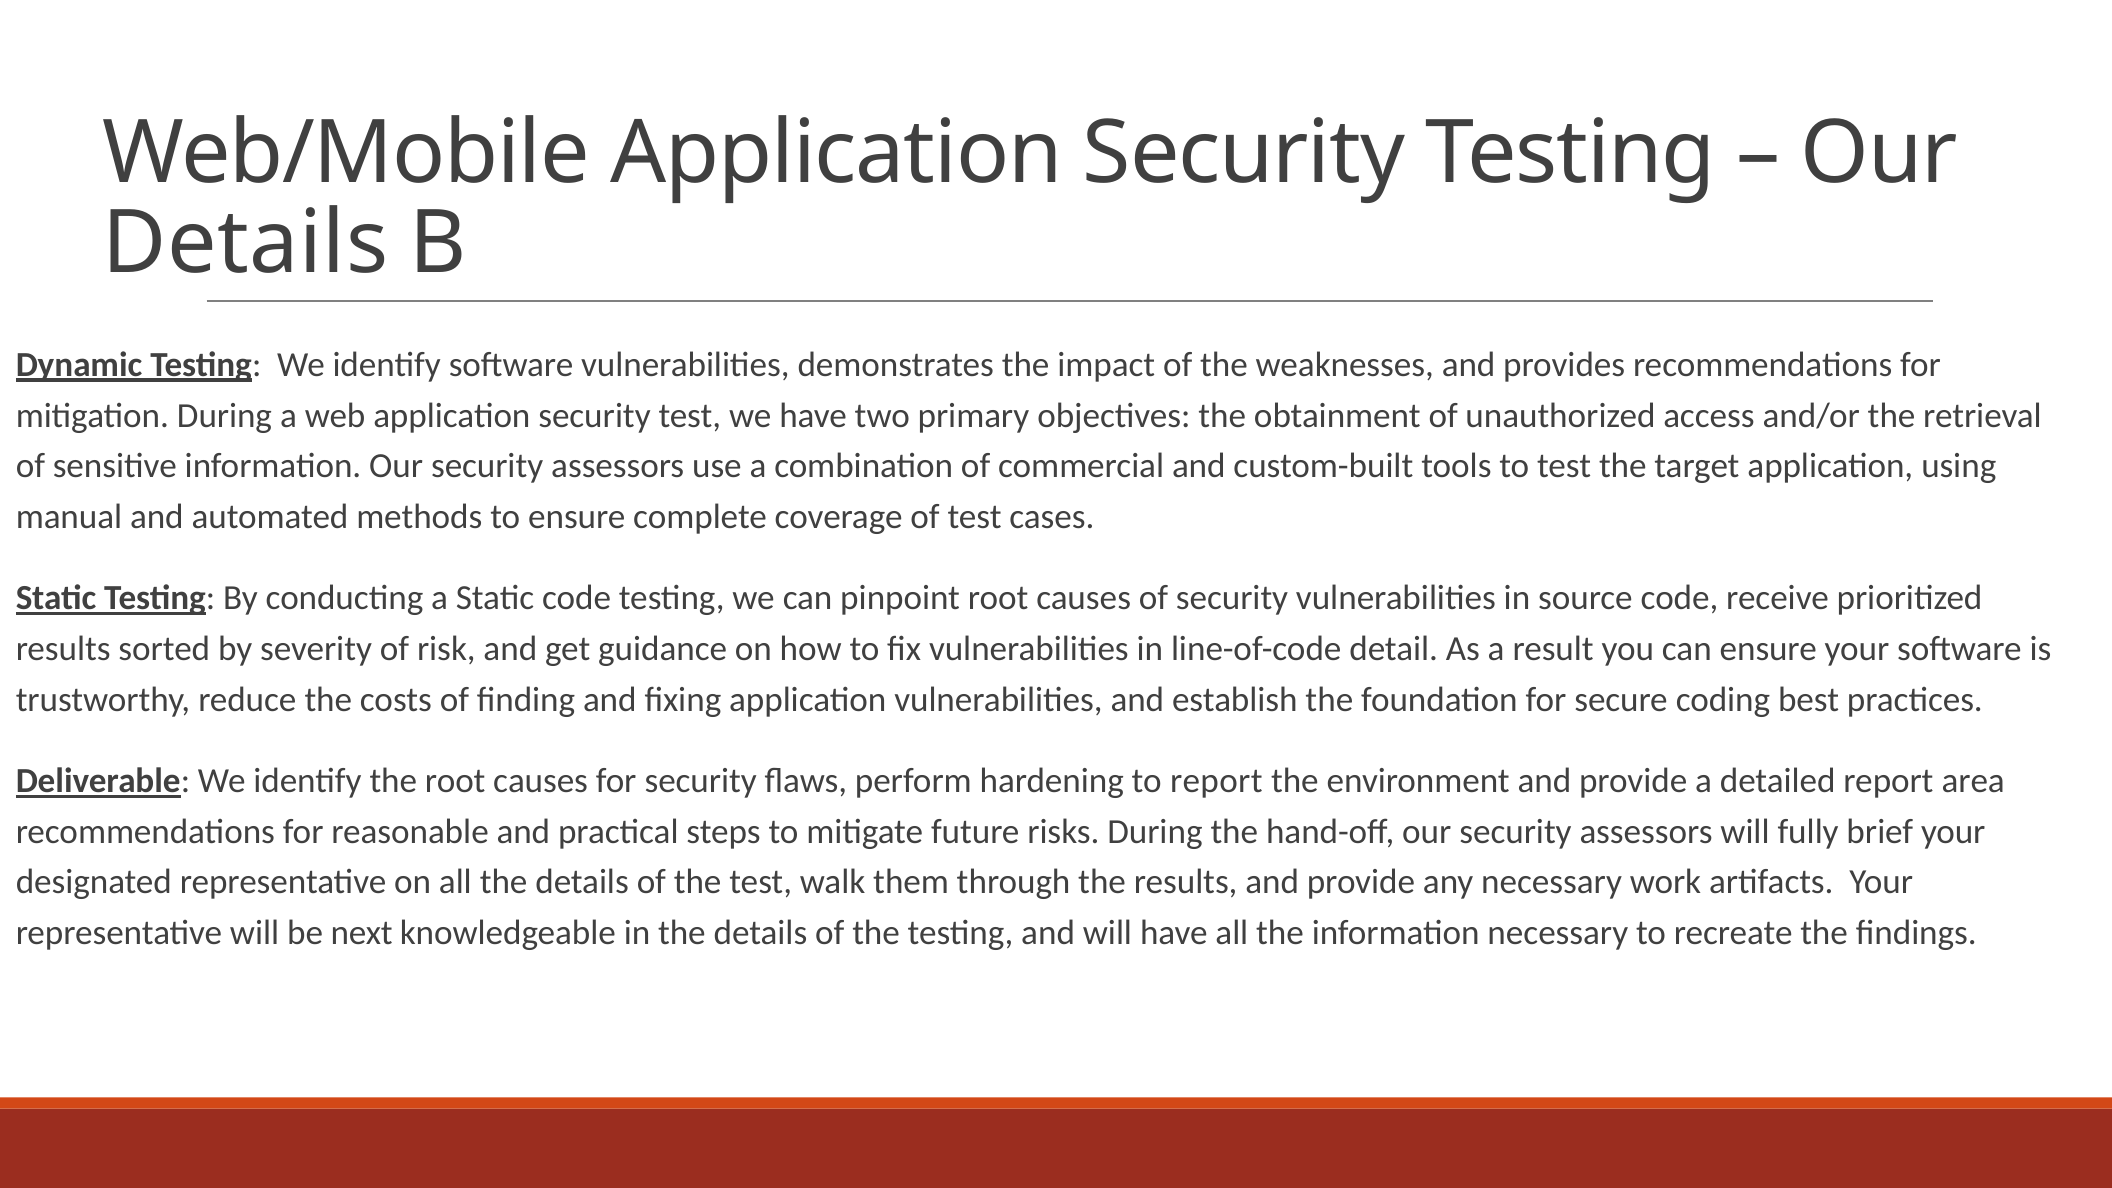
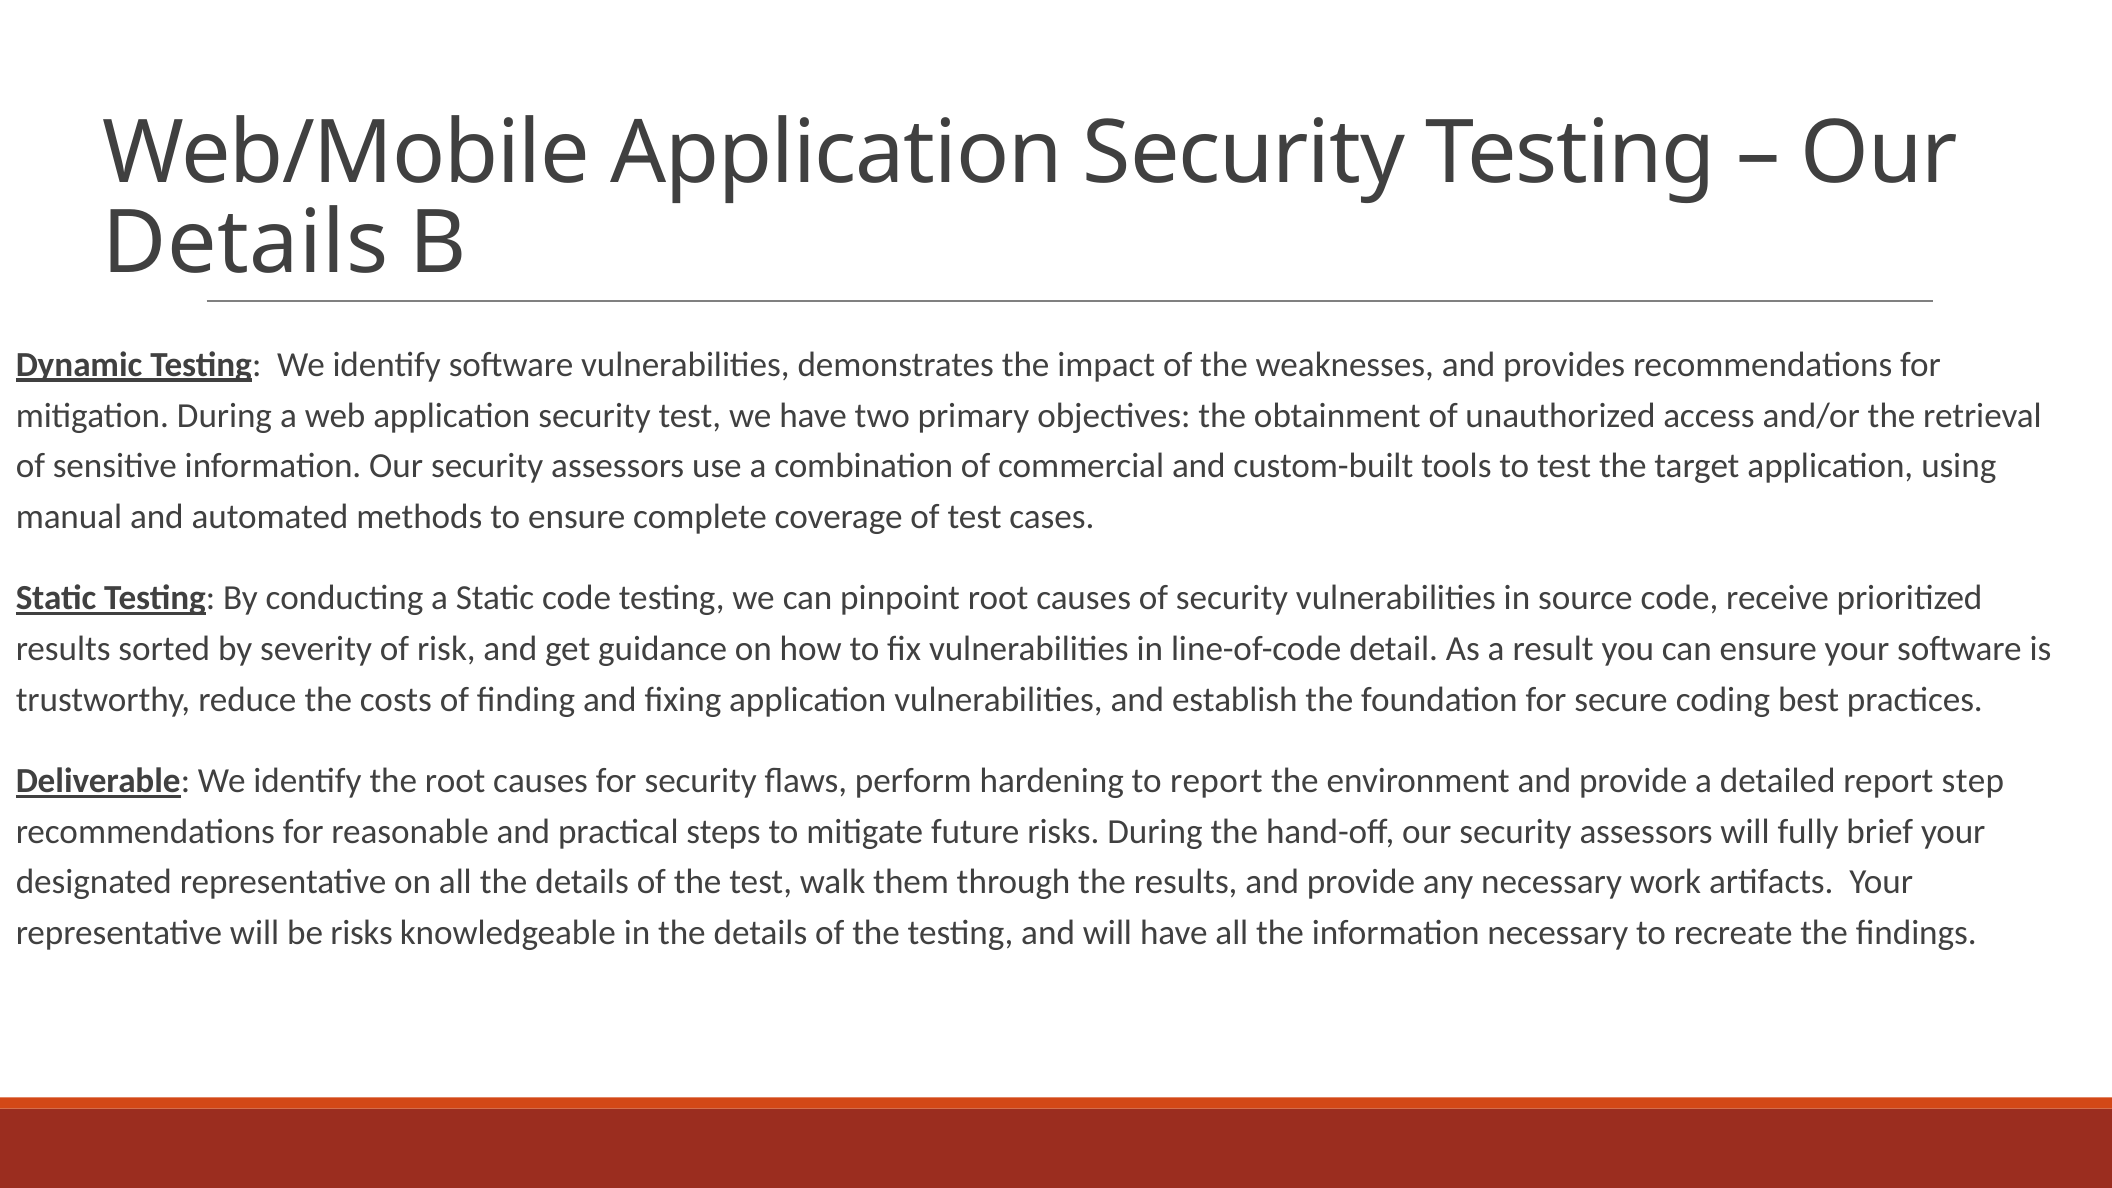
area: area -> step
be next: next -> risks
